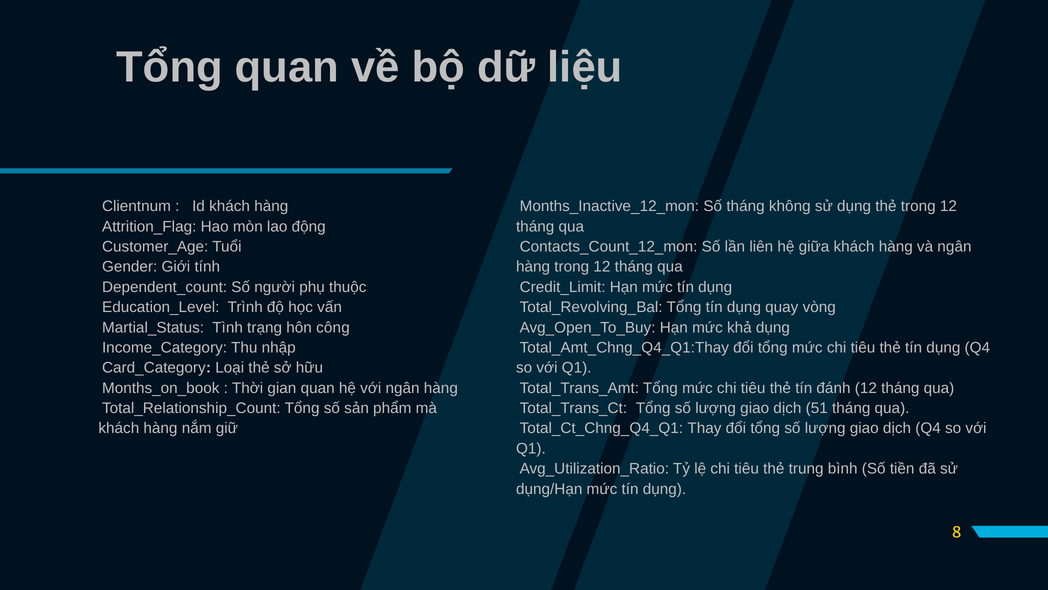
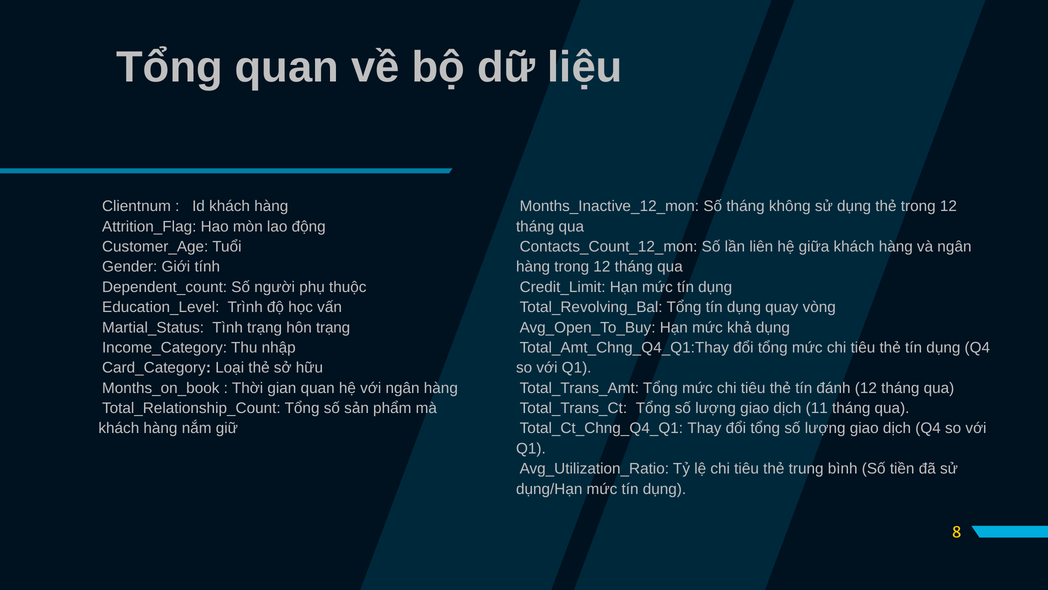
hôn công: công -> trạng
51: 51 -> 11
